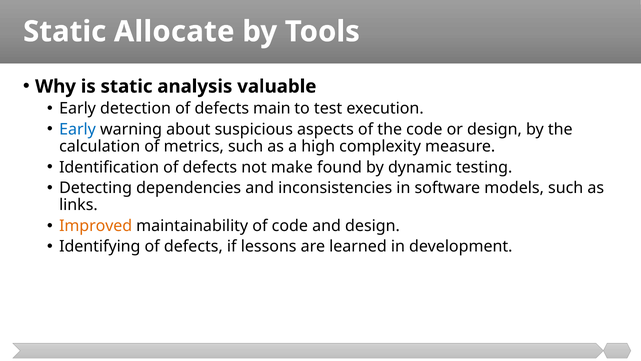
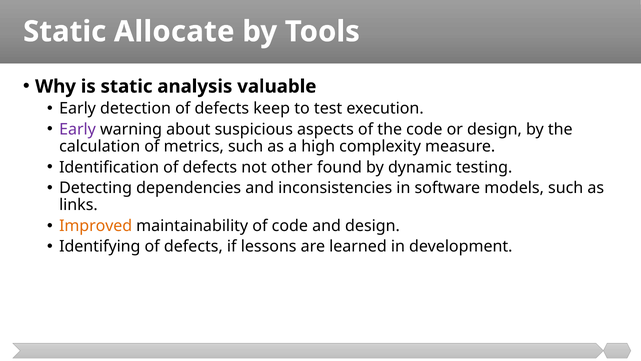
main: main -> keep
Early at (78, 129) colour: blue -> purple
make: make -> other
